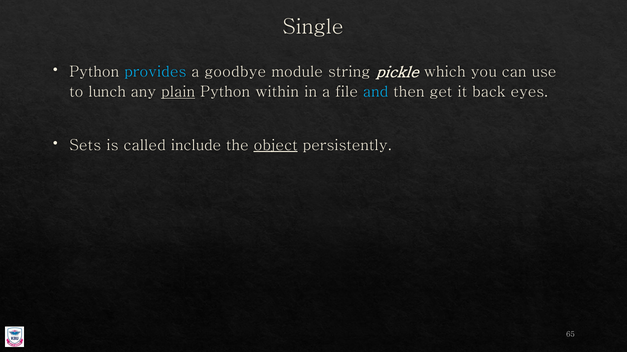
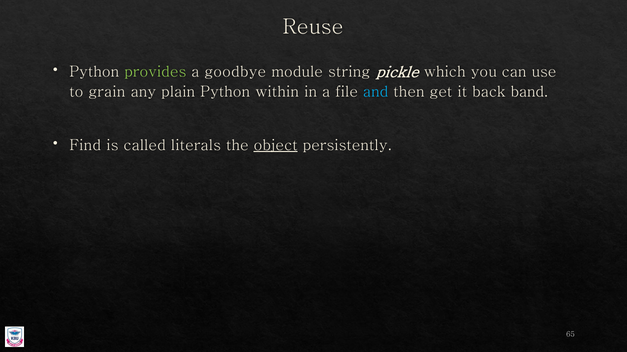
Single: Single -> Reuse
provides colour: light blue -> light green
lunch: lunch -> grain
plain underline: present -> none
eyes: eyes -> band
Sets: Sets -> Find
include: include -> literals
